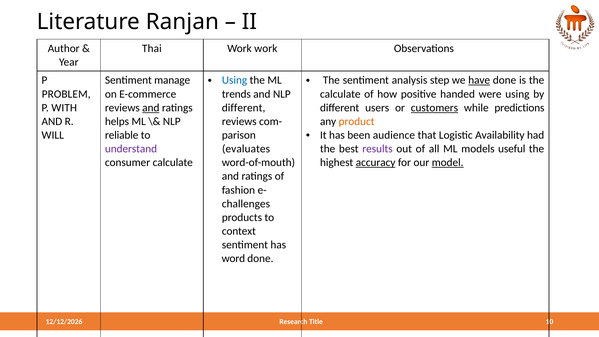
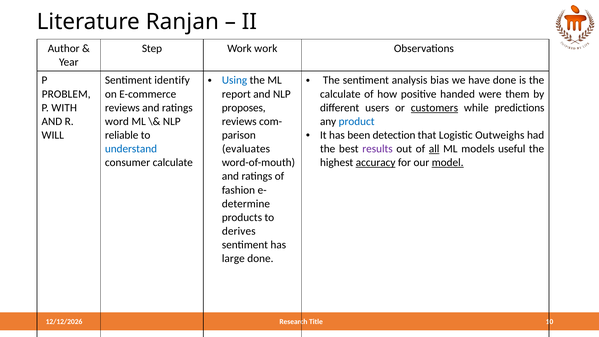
Thai: Thai -> Step
step: step -> bias
have underline: present -> none
manage: manage -> identify
trends: trends -> report
were using: using -> them
and at (151, 108) underline: present -> none
different at (244, 108): different -> proposes
helps: helps -> word
product colour: orange -> blue
audience: audience -> detection
Availability: Availability -> Outweighs
understand colour: purple -> blue
all underline: none -> present
challenges: challenges -> determine
context: context -> derives
word: word -> large
